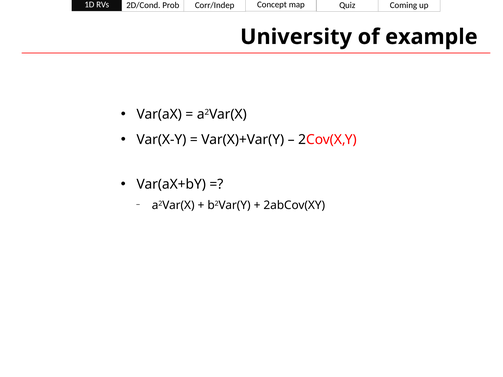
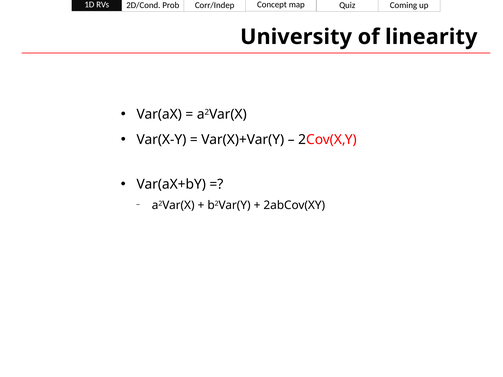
example: example -> linearity
